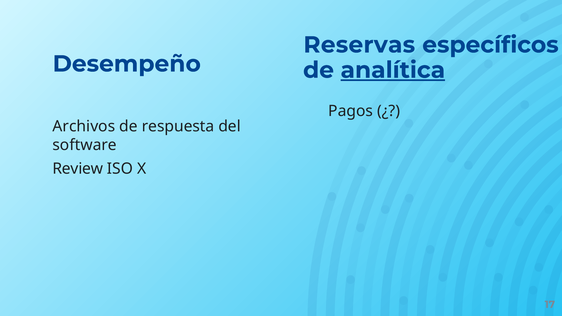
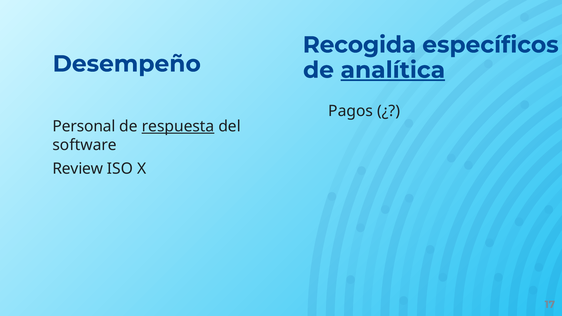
Reservas: Reservas -> Recogida
Archivos: Archivos -> Personal
respuesta underline: none -> present
